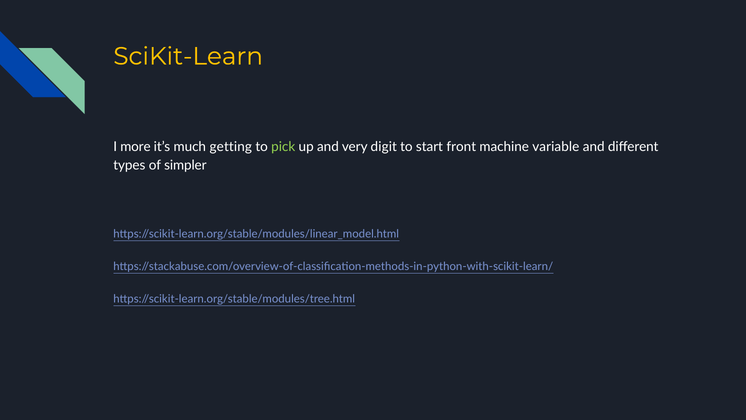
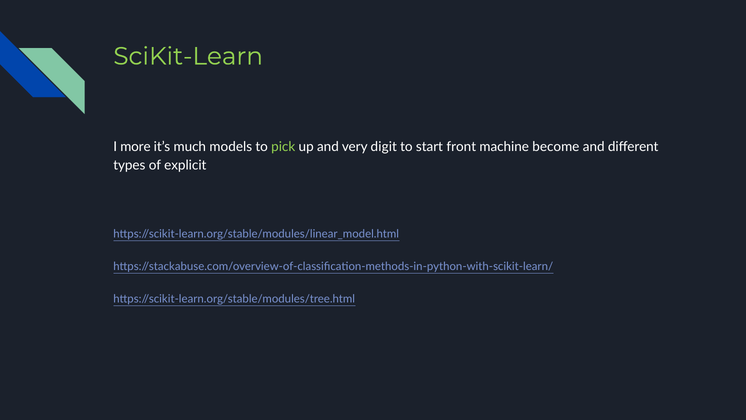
SciKit-Learn colour: yellow -> light green
getting: getting -> models
variable: variable -> become
simpler: simpler -> explicit
